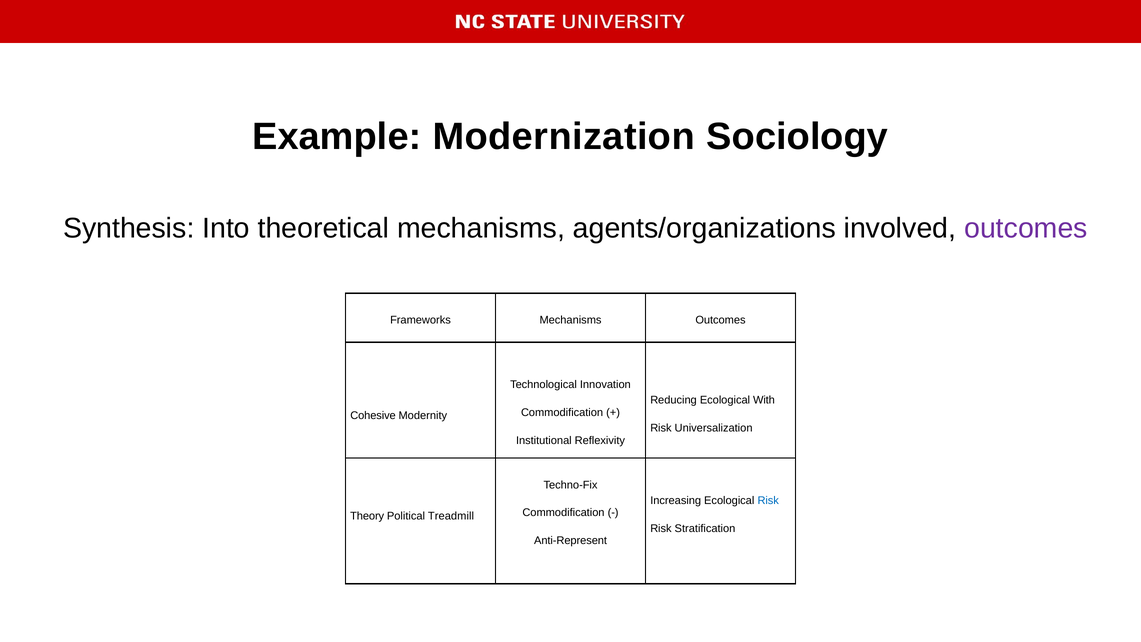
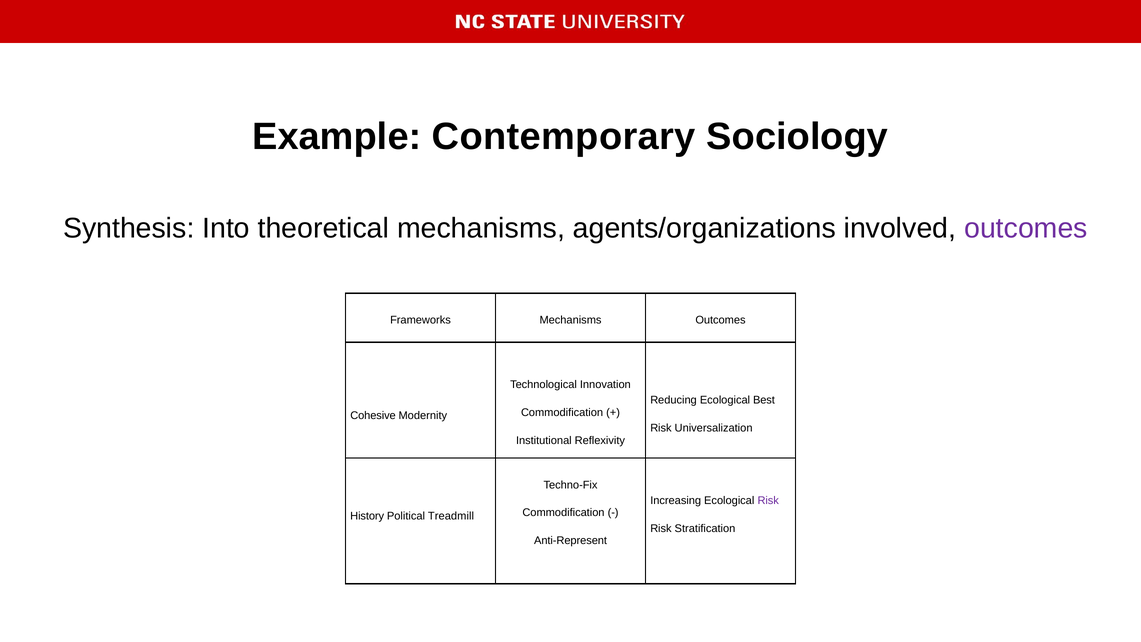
Modernization: Modernization -> Contemporary
With: With -> Best
Risk at (768, 500) colour: blue -> purple
Theory: Theory -> History
